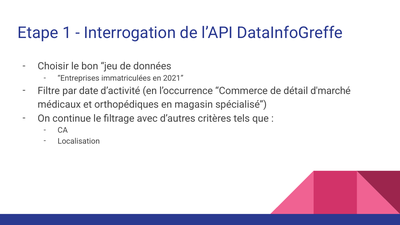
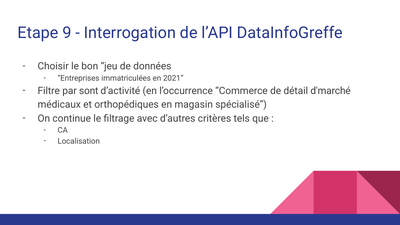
1: 1 -> 9
date: date -> sont
